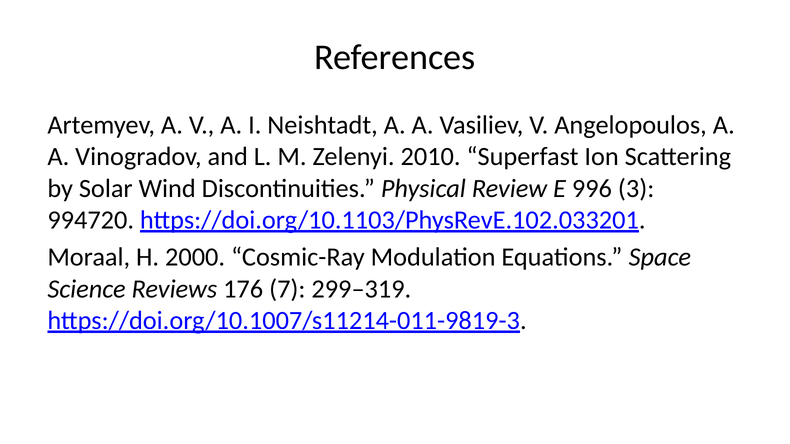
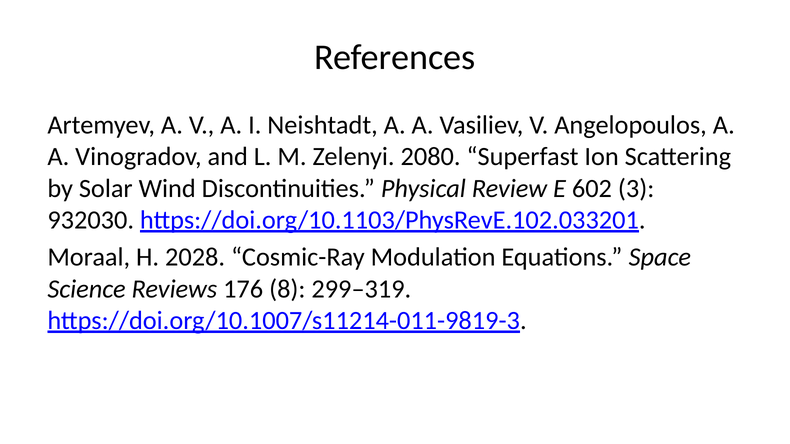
2010: 2010 -> 2080
996: 996 -> 602
994720: 994720 -> 932030
2000: 2000 -> 2028
7: 7 -> 8
